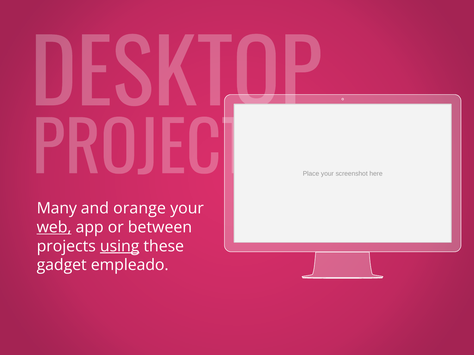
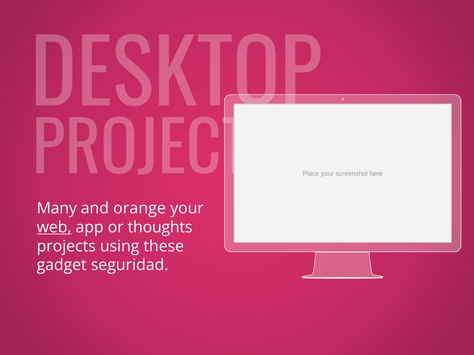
between: between -> thoughts
using underline: present -> none
empleado: empleado -> seguridad
